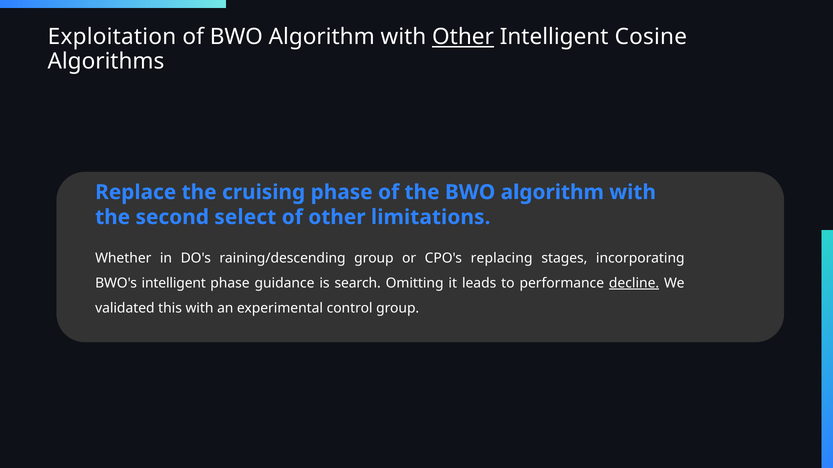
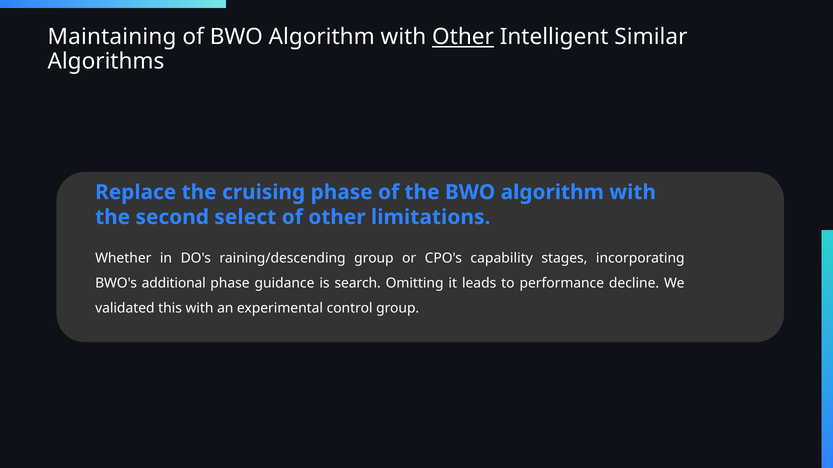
Exploitation: Exploitation -> Maintaining
Cosine: Cosine -> Similar
replacing: replacing -> capability
BWO's intelligent: intelligent -> additional
decline underline: present -> none
